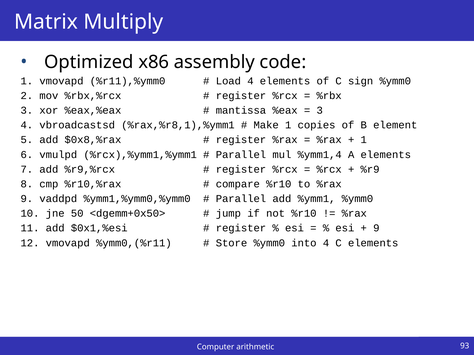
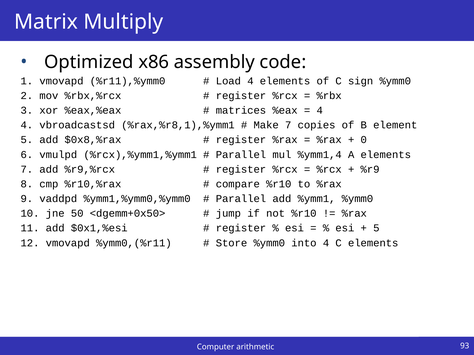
mantissa: mantissa -> matrices
3 at (320, 111): 3 -> 4
Make 1: 1 -> 7
1 at (364, 140): 1 -> 0
9 at (376, 228): 9 -> 5
